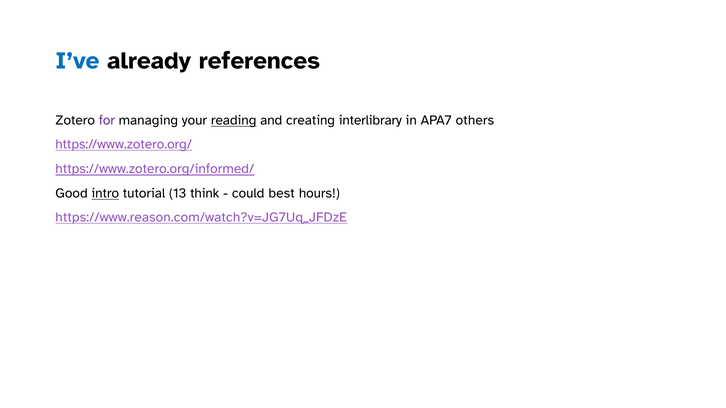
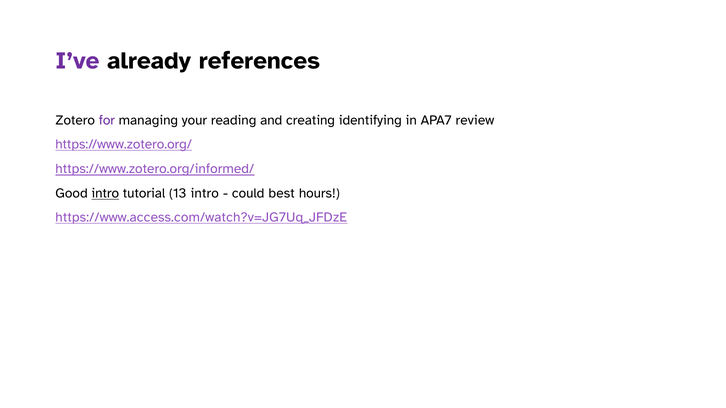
I’ve colour: blue -> purple
reading underline: present -> none
interlibrary: interlibrary -> identifying
others: others -> review
13 think: think -> intro
https://www.reason.com/watch?v=JG7Uq_JFDzE: https://www.reason.com/watch?v=JG7Uq_JFDzE -> https://www.access.com/watch?v=JG7Uq_JFDzE
